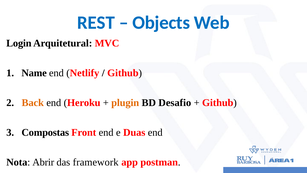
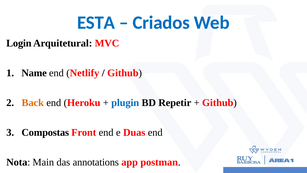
REST: REST -> ESTA
Objects: Objects -> Criados
plugin colour: orange -> blue
Desafio: Desafio -> Repetir
Abrir: Abrir -> Main
framework: framework -> annotations
